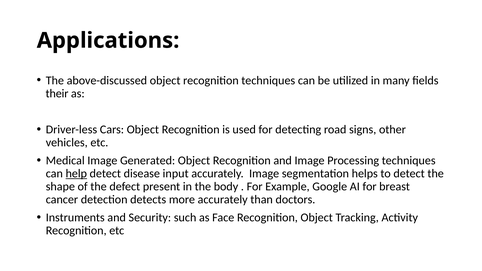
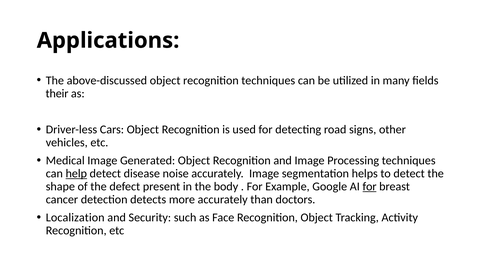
input: input -> noise
for at (370, 187) underline: none -> present
Instruments: Instruments -> Localization
